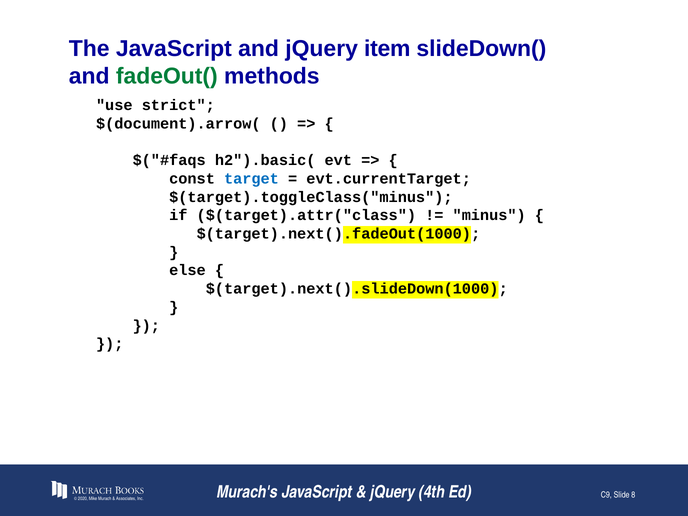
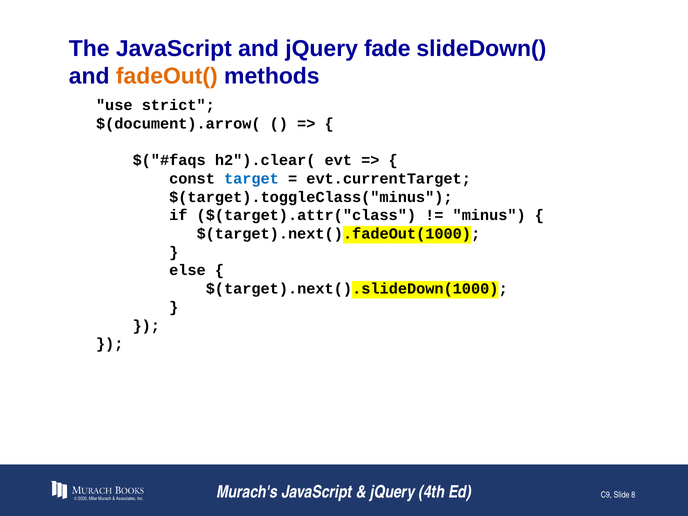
item: item -> fade
fadeOut( colour: green -> orange
h2").basic(: h2").basic( -> h2").clear(
